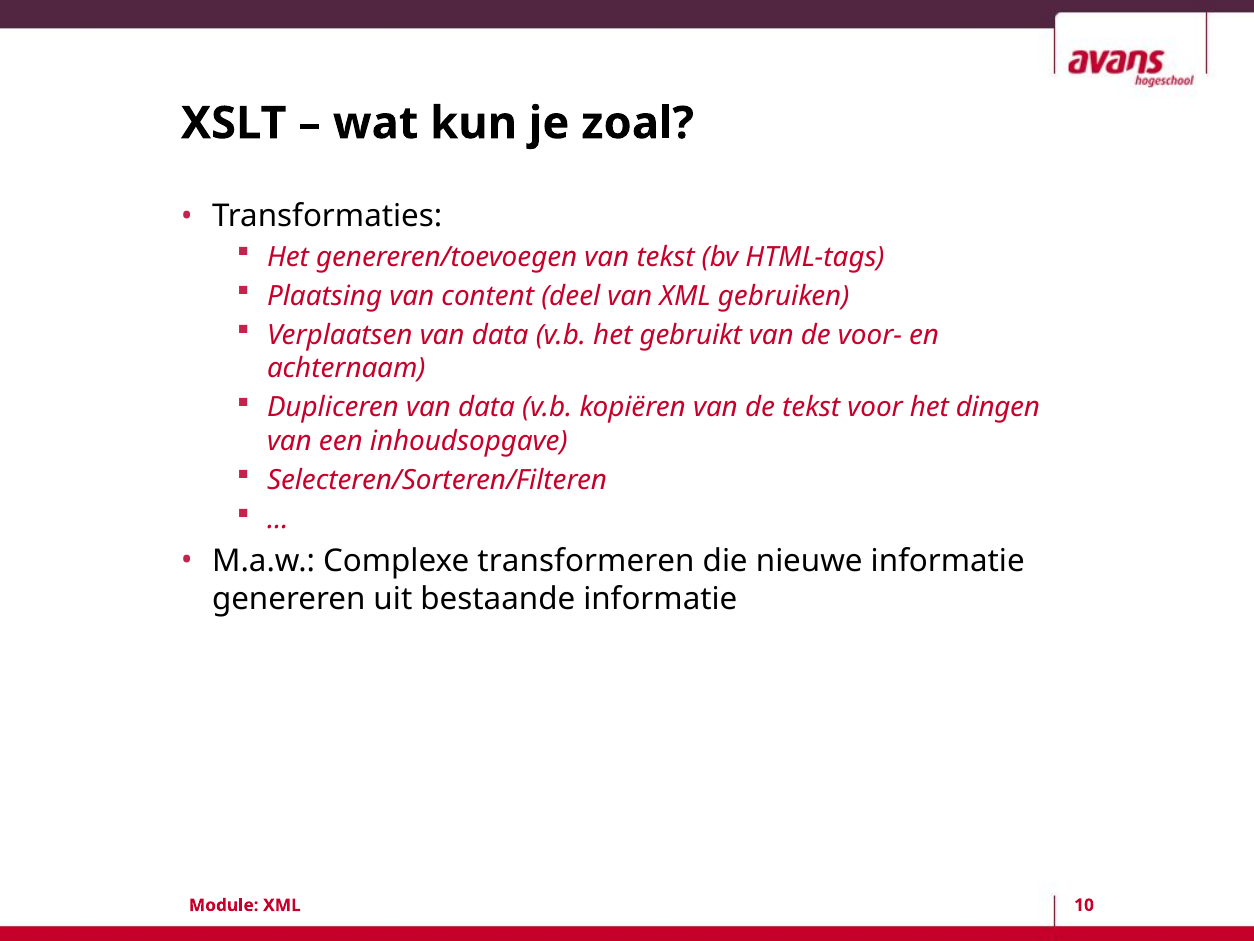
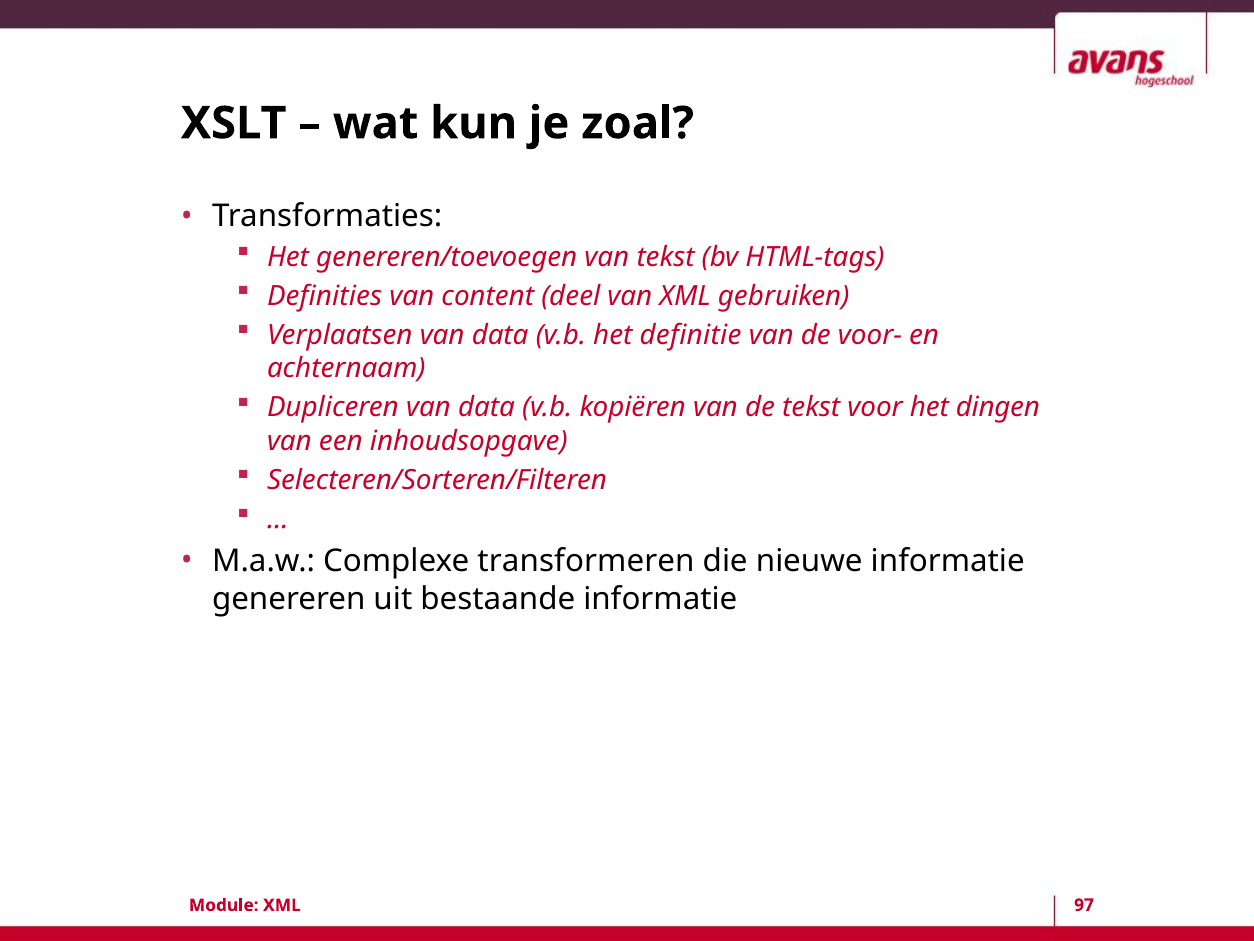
Plaatsing: Plaatsing -> Definities
gebruikt: gebruikt -> definitie
10: 10 -> 97
